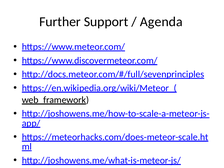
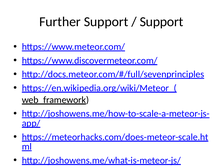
Agenda at (161, 22): Agenda -> Support
